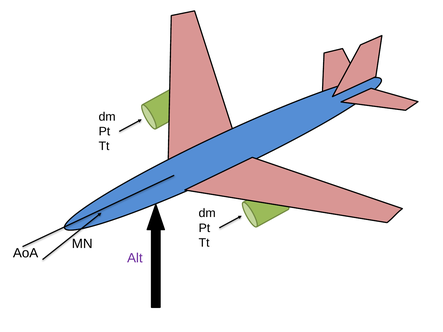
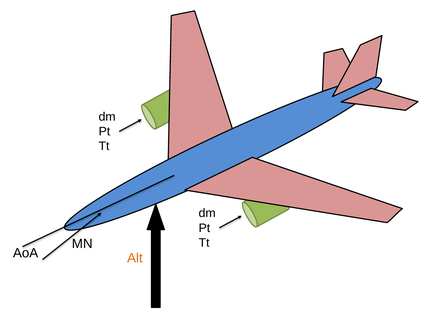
Alt colour: purple -> orange
